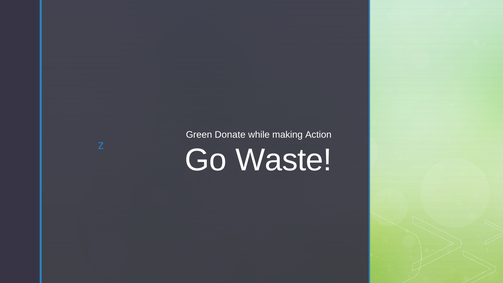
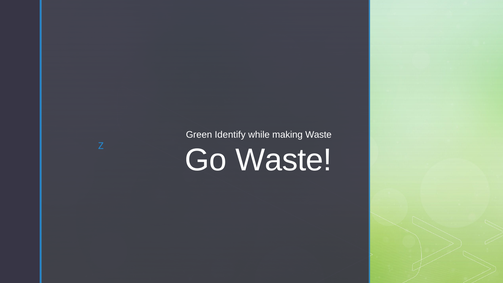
Donate: Donate -> Identify
making Action: Action -> Waste
